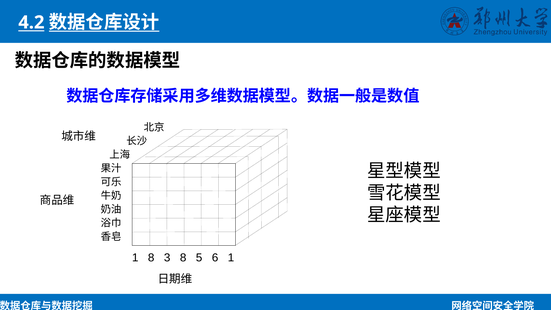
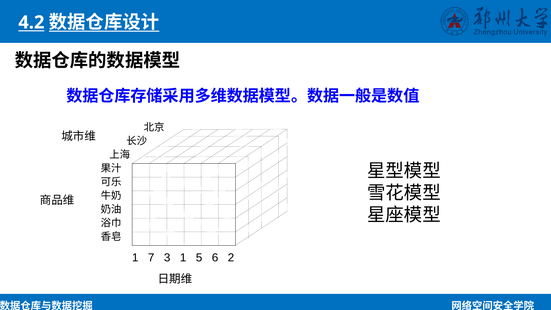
1 8: 8 -> 7
3 8: 8 -> 1
6 1: 1 -> 2
